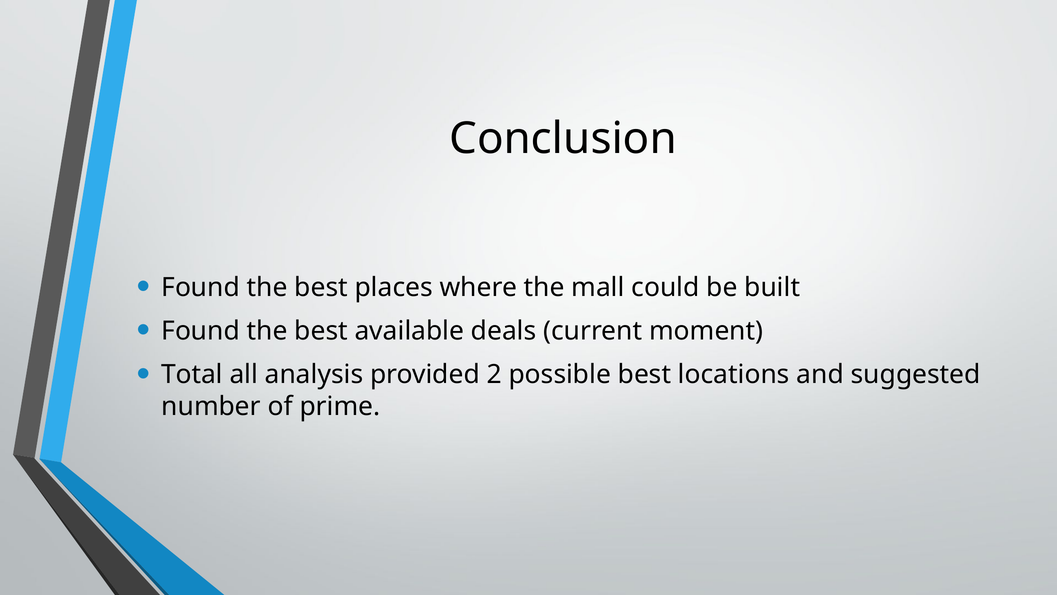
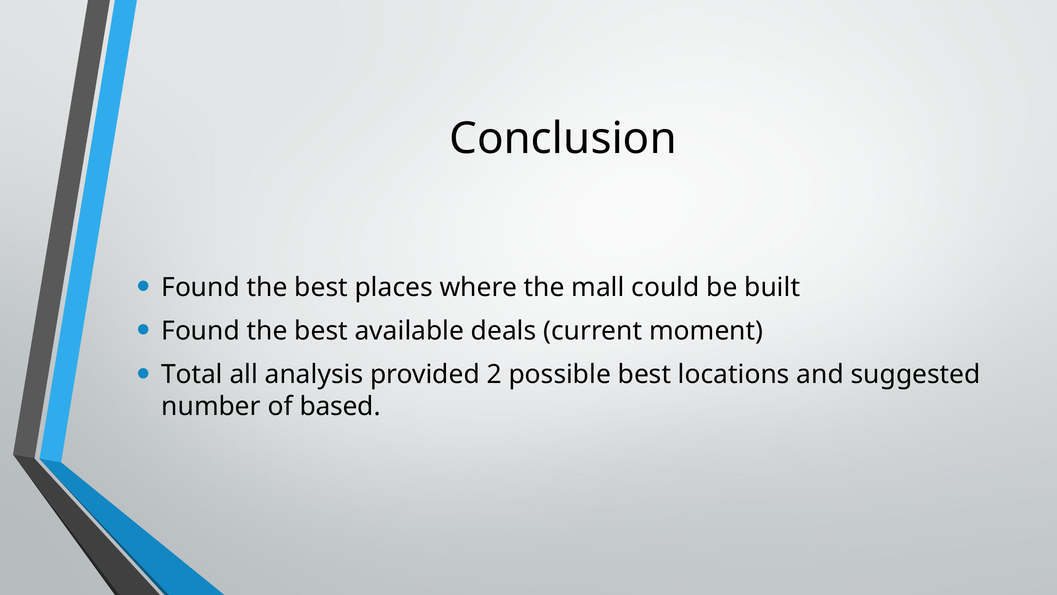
prime: prime -> based
